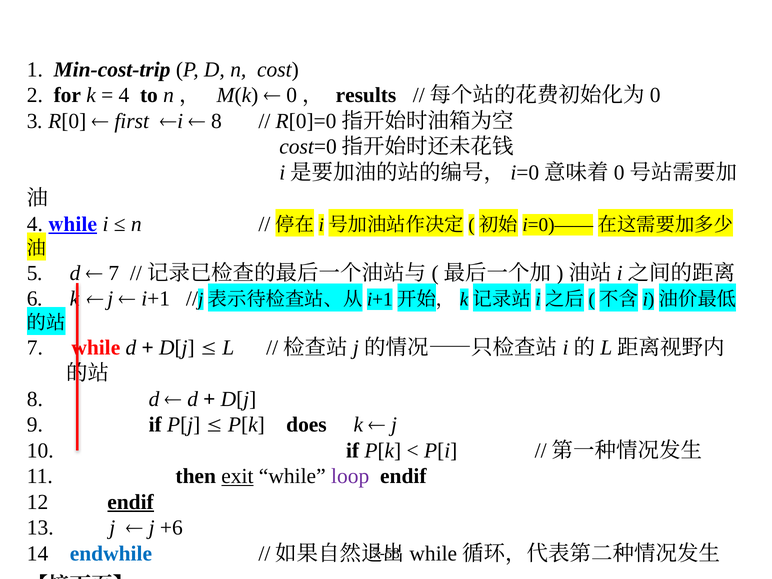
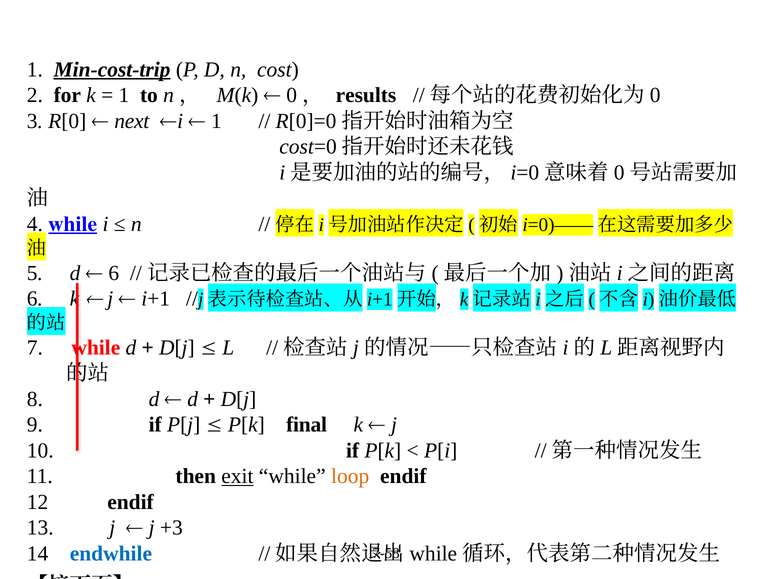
Min-cost-trip underline: none -> present
4 at (124, 95): 4 -> 1
first: first -> next
8 at (216, 121): 8 -> 1
7 at (114, 273): 7 -> 6
does: does -> final
loop colour: purple -> orange
endif at (131, 502) underline: present -> none
+6: +6 -> +3
